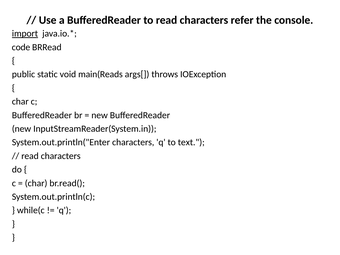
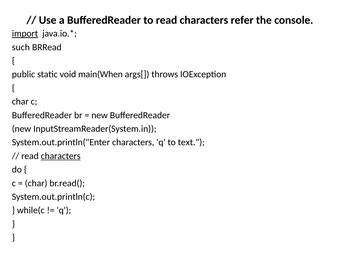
code: code -> such
main(Reads: main(Reads -> main(When
characters at (61, 156) underline: none -> present
